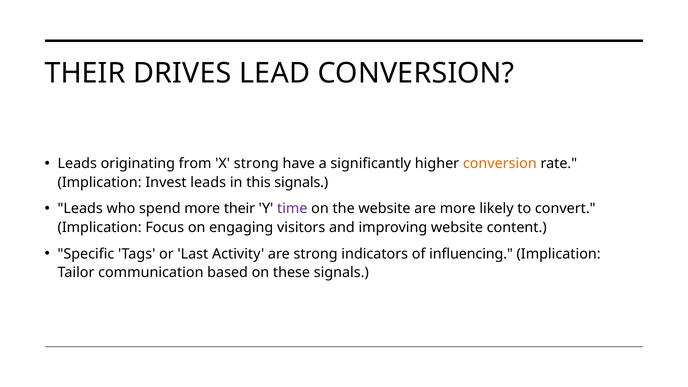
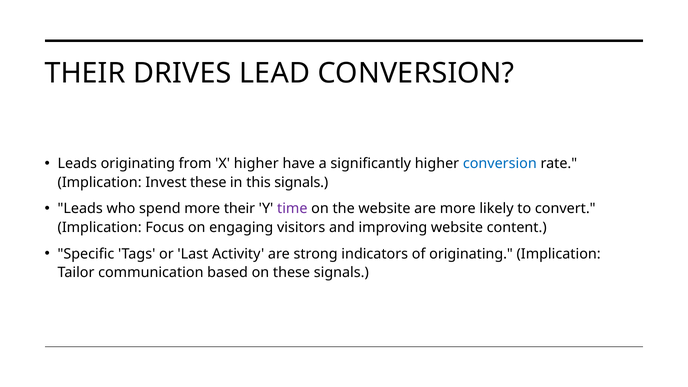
X strong: strong -> higher
conversion at (500, 164) colour: orange -> blue
Invest leads: leads -> these
of influencing: influencing -> originating
